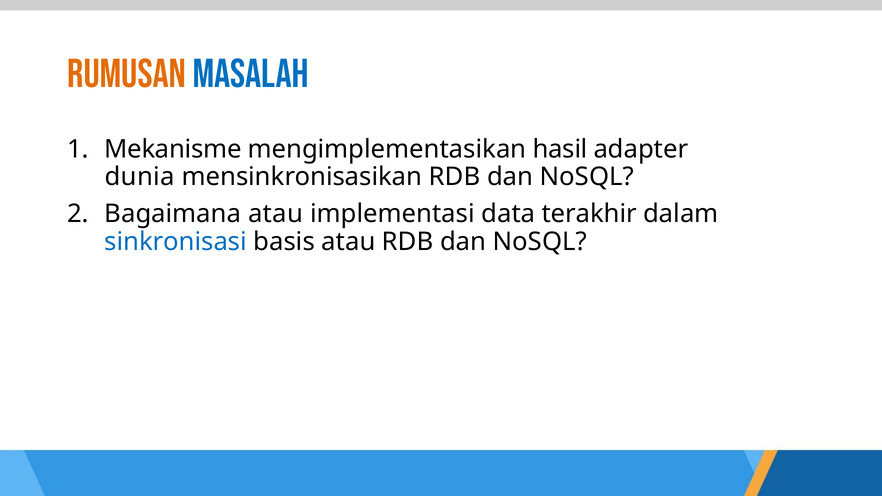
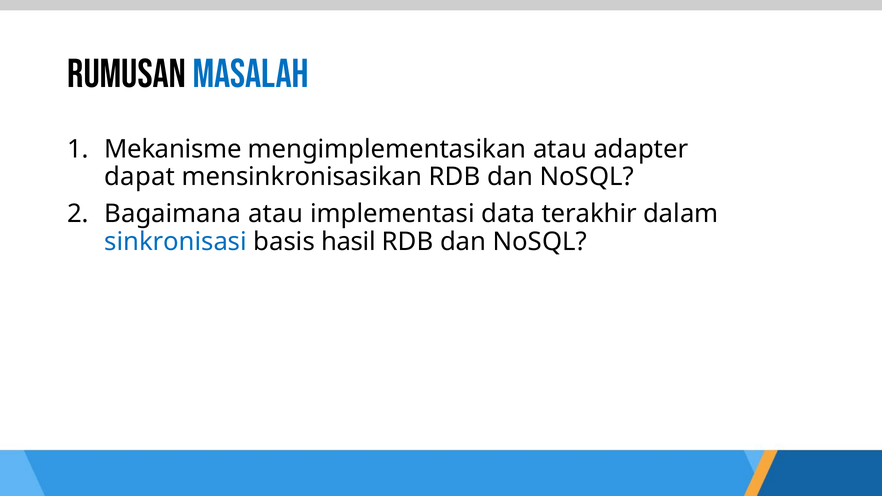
Rumusan colour: orange -> black
mengimplementasikan hasil: hasil -> atau
dunia: dunia -> dapat
basis atau: atau -> hasil
